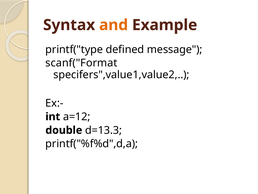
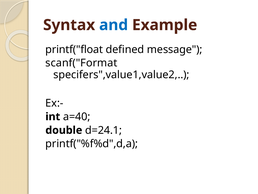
and colour: orange -> blue
printf("type: printf("type -> printf("float
a=12: a=12 -> a=40
d=13.3: d=13.3 -> d=24.1
